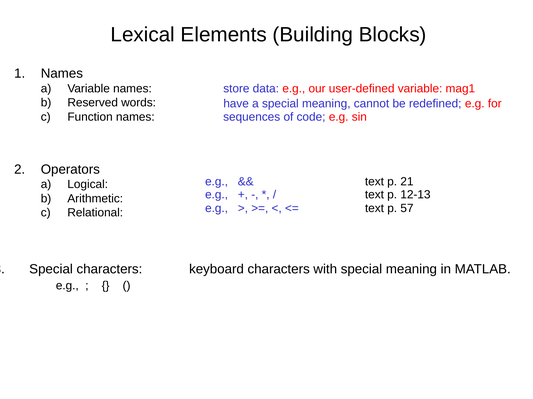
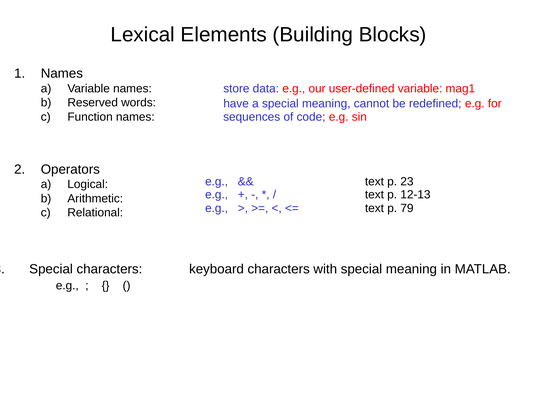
21: 21 -> 23
57: 57 -> 79
